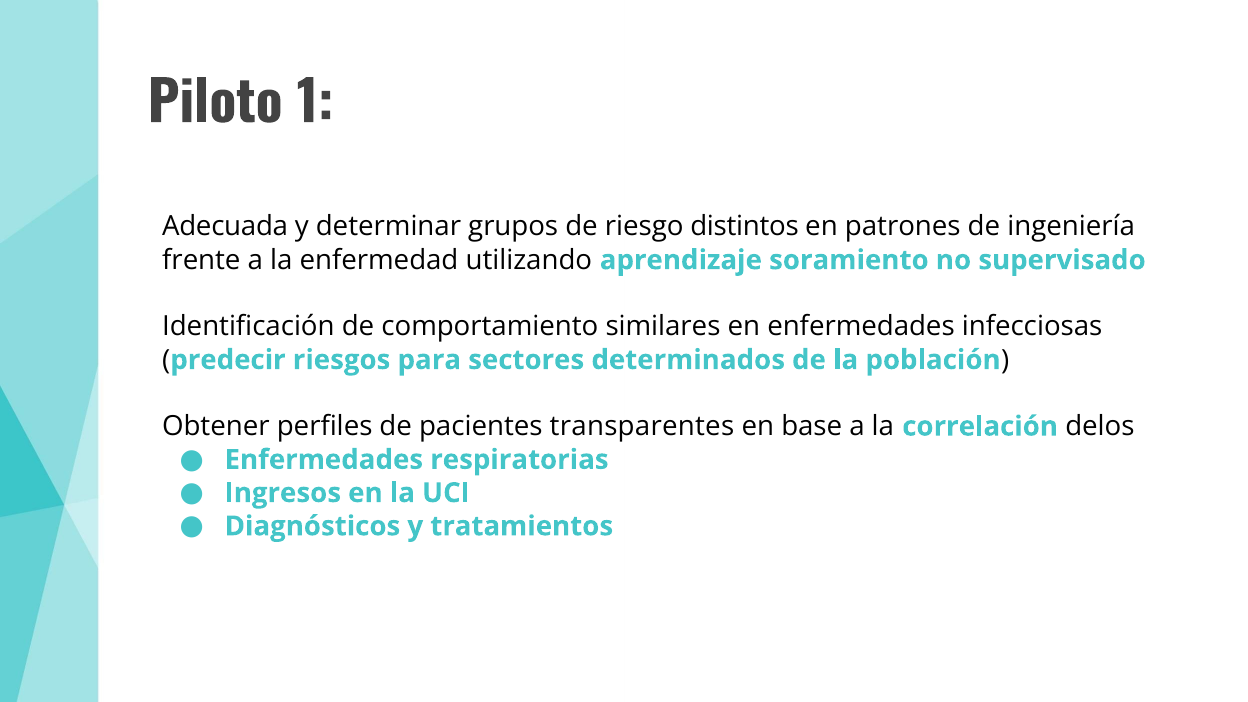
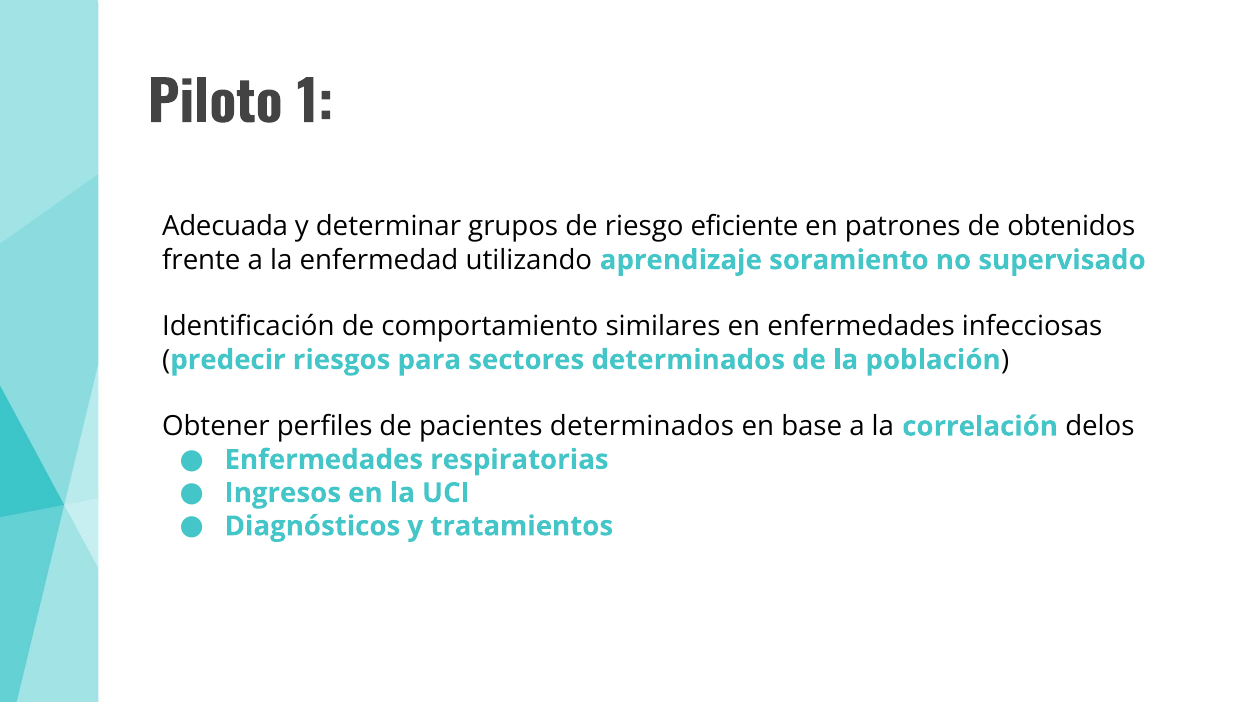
distintos: distintos -> eficiente
ingeniería: ingeniería -> obtenidos
pacientes transparentes: transparentes -> determinados
